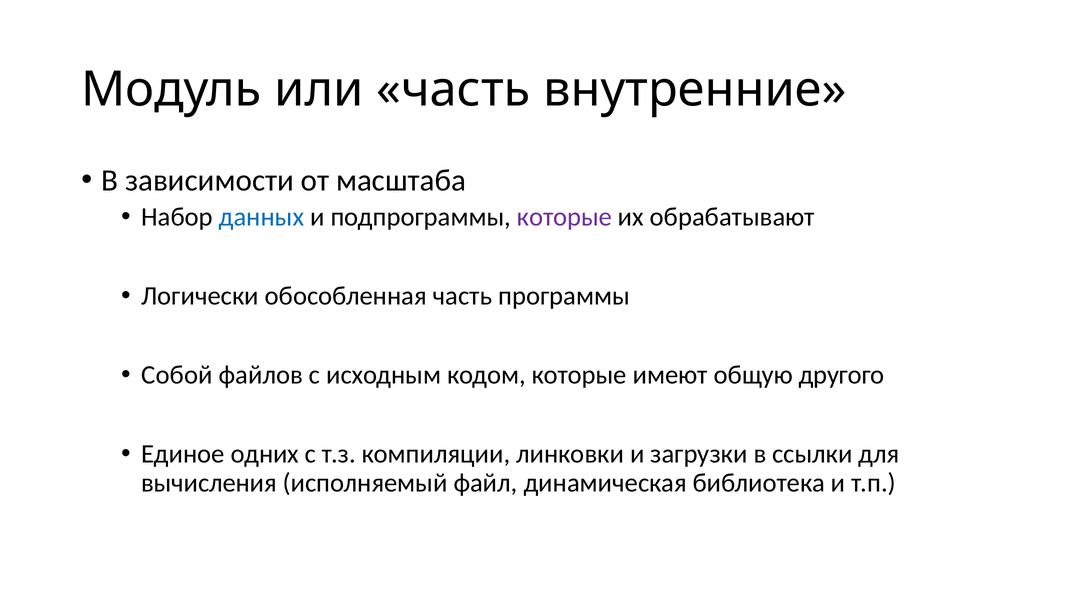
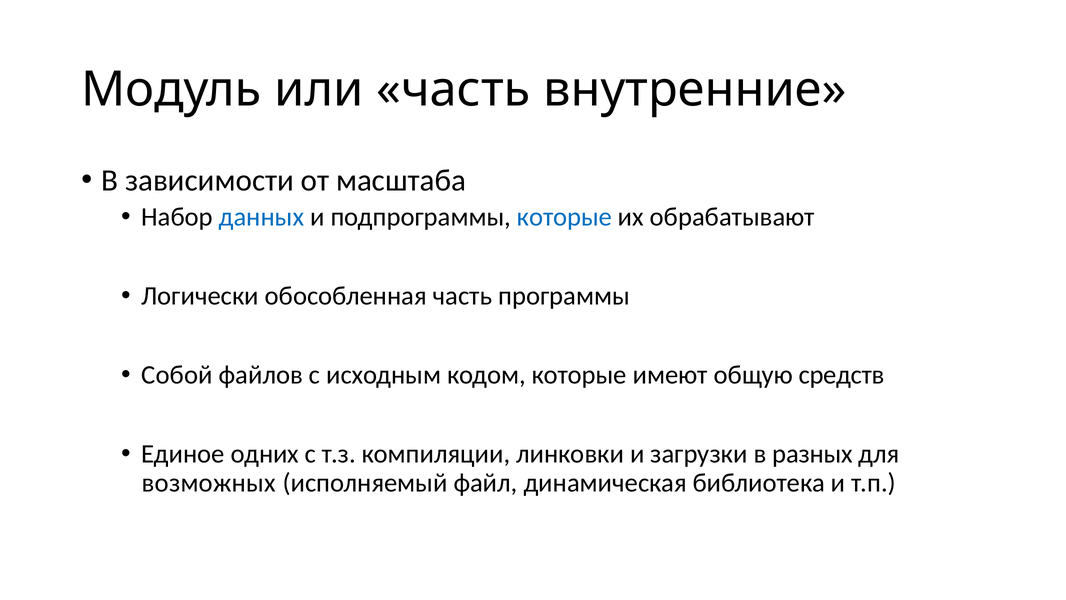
которые at (564, 217) colour: purple -> blue
другого: другого -> средств
ссылки: ссылки -> разных
вычисления: вычисления -> возможных
